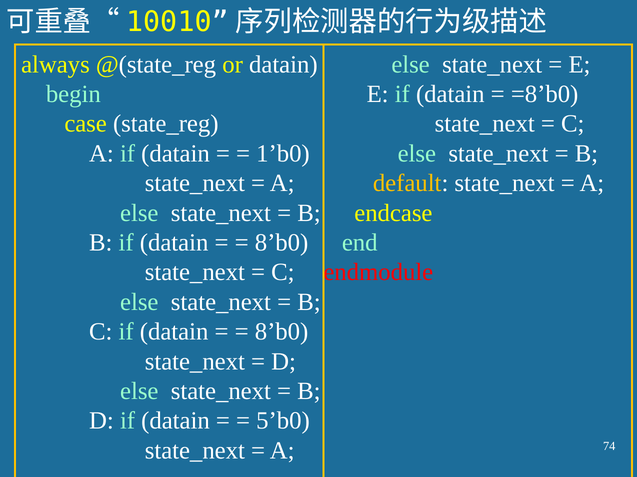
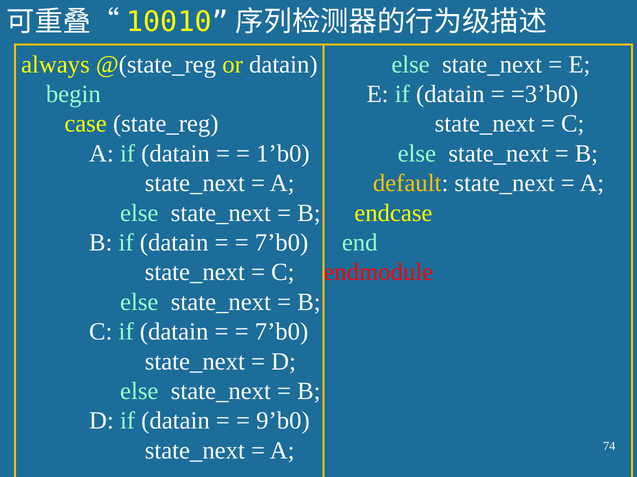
=8’b0: =8’b0 -> =3’b0
8’b0 at (282, 243): 8’b0 -> 7’b0
8’b0 at (282, 332): 8’b0 -> 7’b0
5’b0: 5’b0 -> 9’b0
